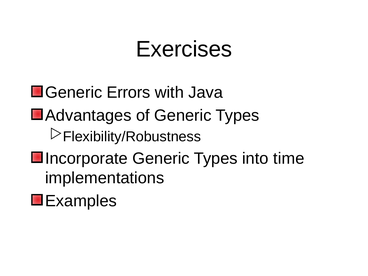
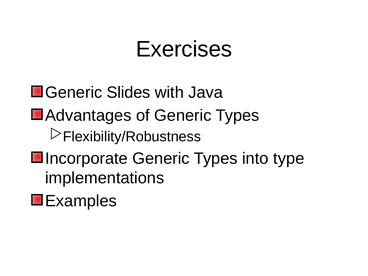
Errors: Errors -> Slides
time: time -> type
